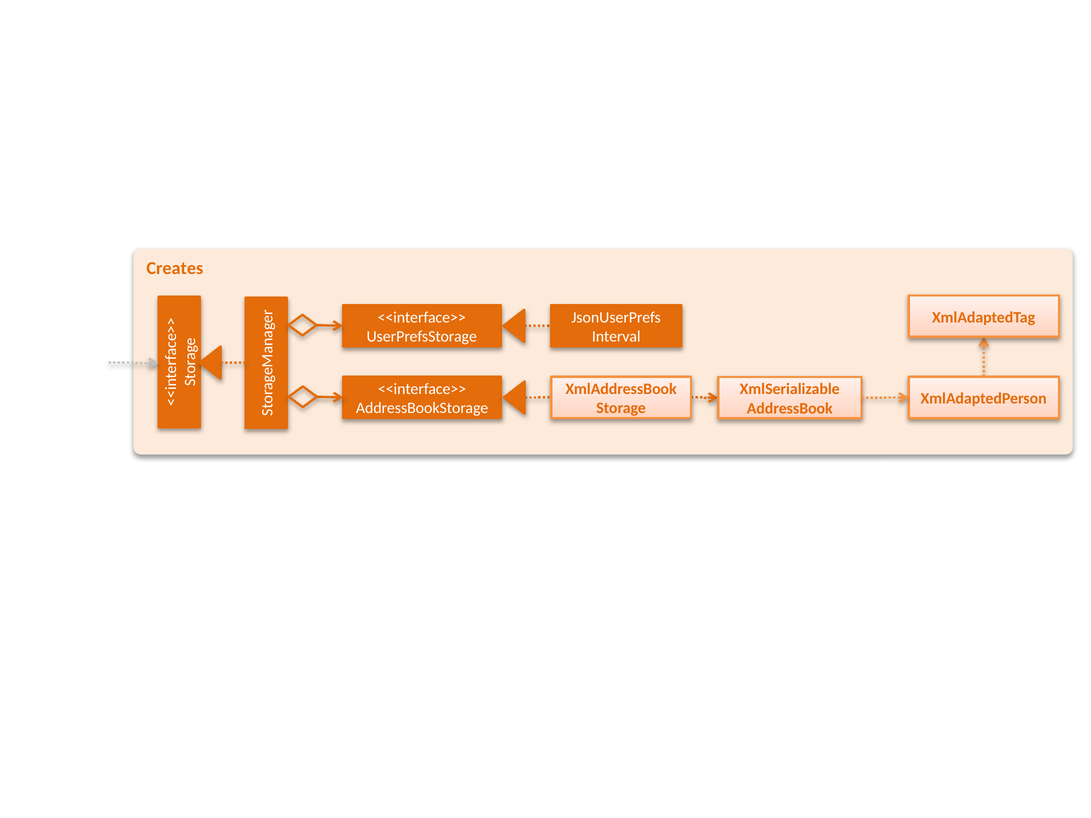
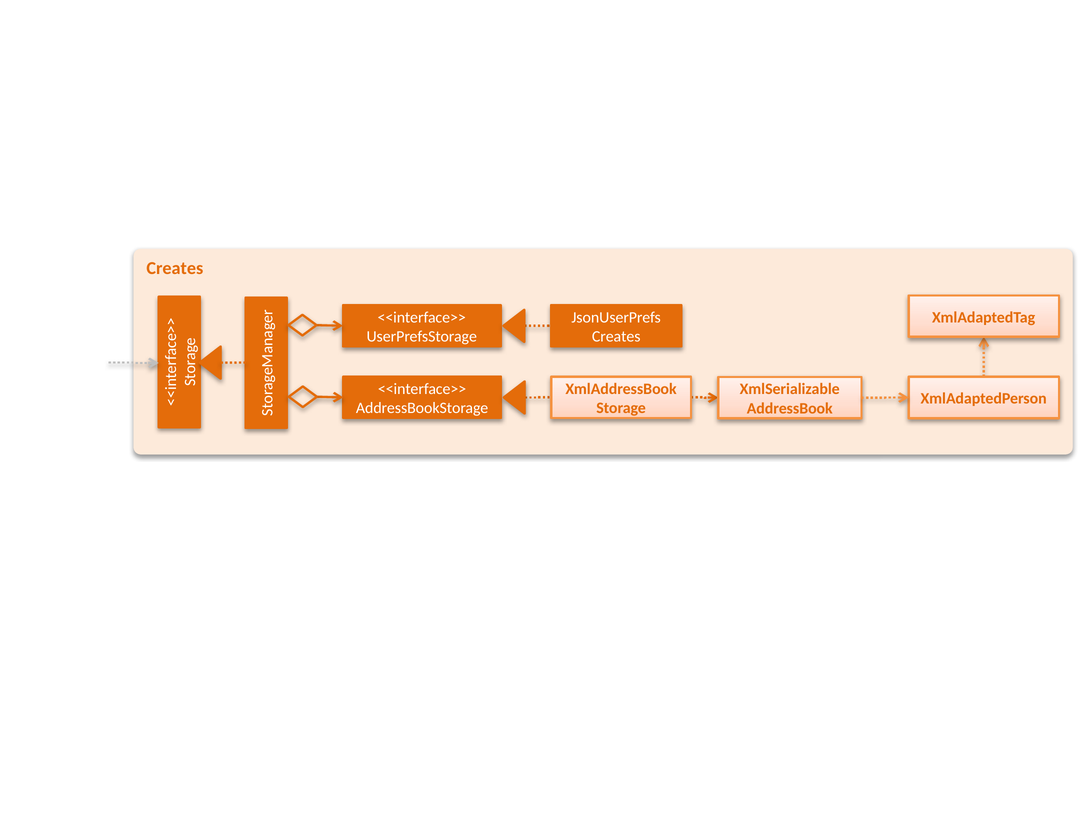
Interval at (616, 337): Interval -> Creates
